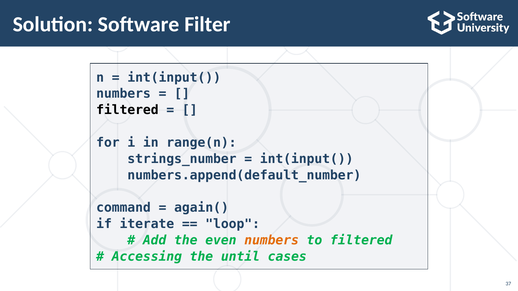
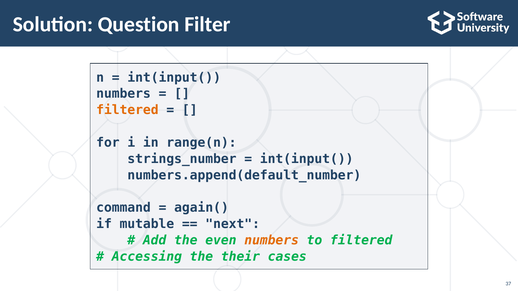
Software: Software -> Question
filtered at (127, 110) colour: black -> orange
iterate: iterate -> mutable
loop: loop -> next
until: until -> their
